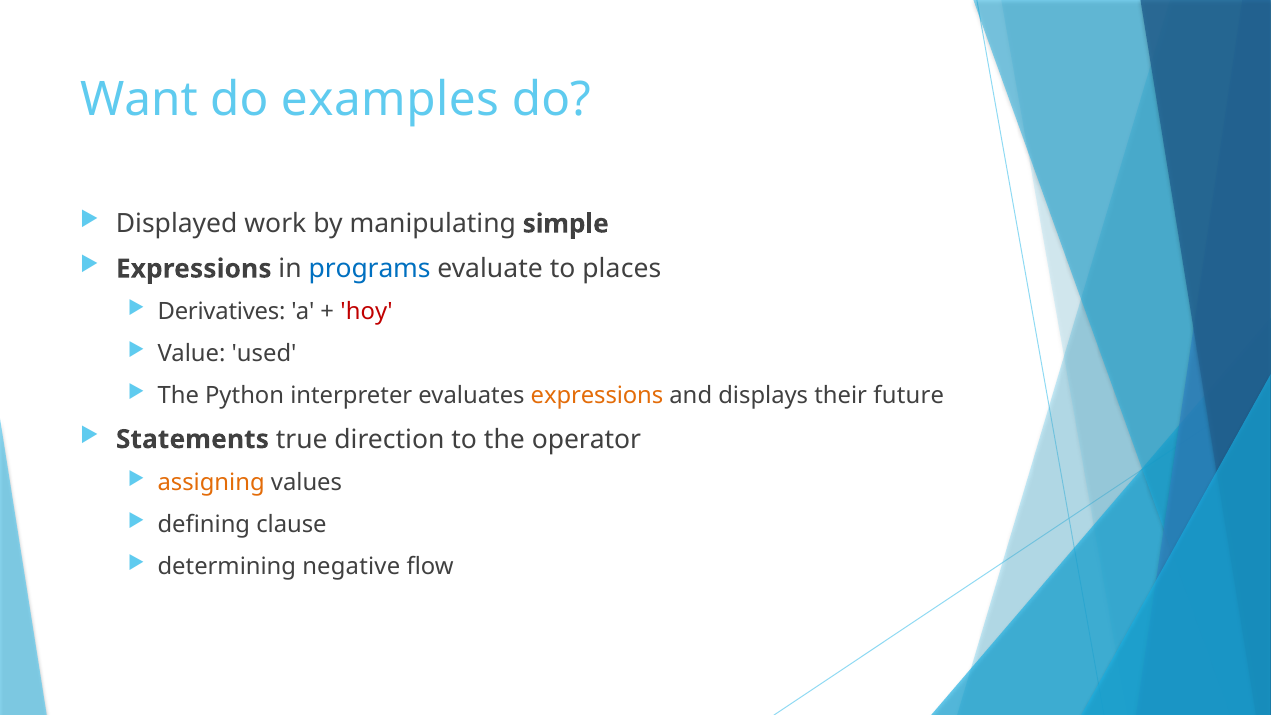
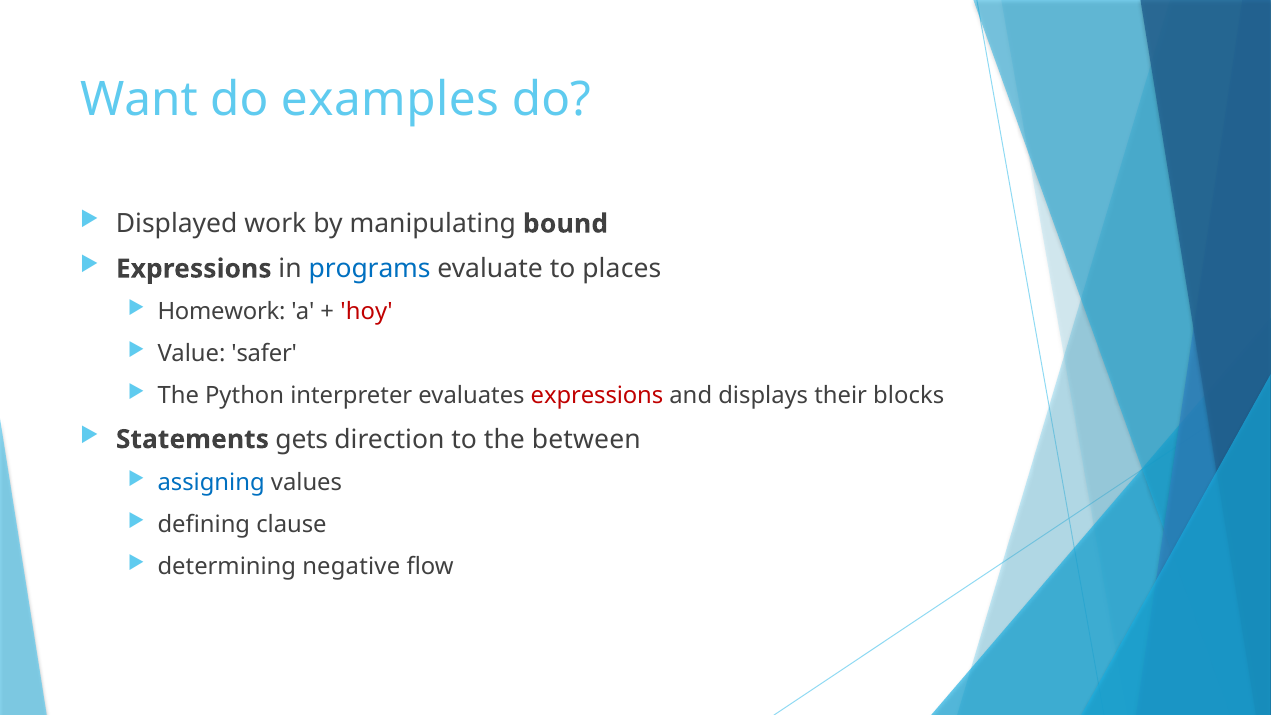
simple: simple -> bound
Derivatives: Derivatives -> Homework
used: used -> safer
expressions at (597, 396) colour: orange -> red
future: future -> blocks
true: true -> gets
operator: operator -> between
assigning colour: orange -> blue
